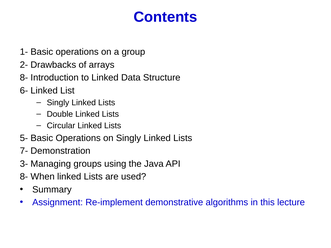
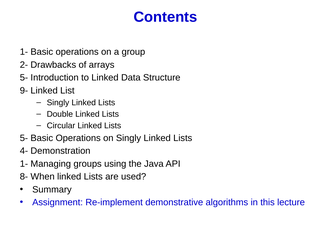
8- at (24, 78): 8- -> 5-
6-: 6- -> 9-
7-: 7- -> 4-
3- at (24, 164): 3- -> 1-
